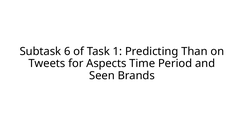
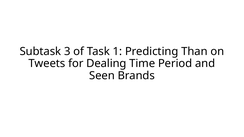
6: 6 -> 3
Aspects: Aspects -> Dealing
